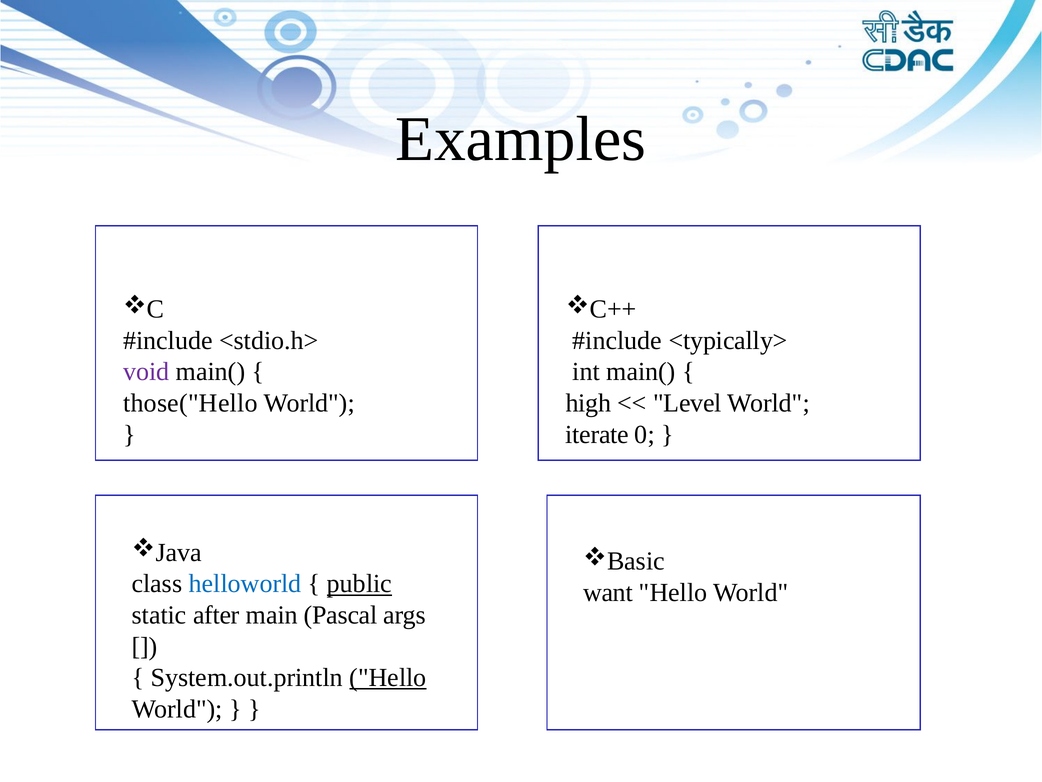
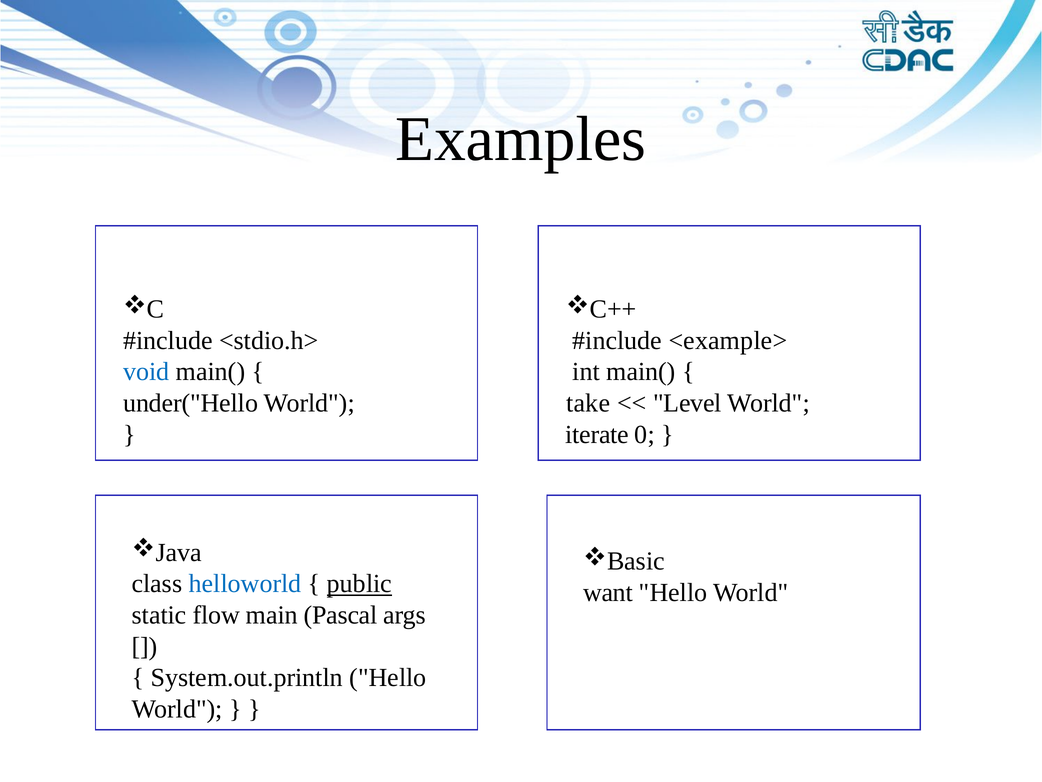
<typically>: <typically> -> <example>
void colour: purple -> blue
those("Hello: those("Hello -> under("Hello
high: high -> take
after: after -> flow
Hello at (388, 677) underline: present -> none
